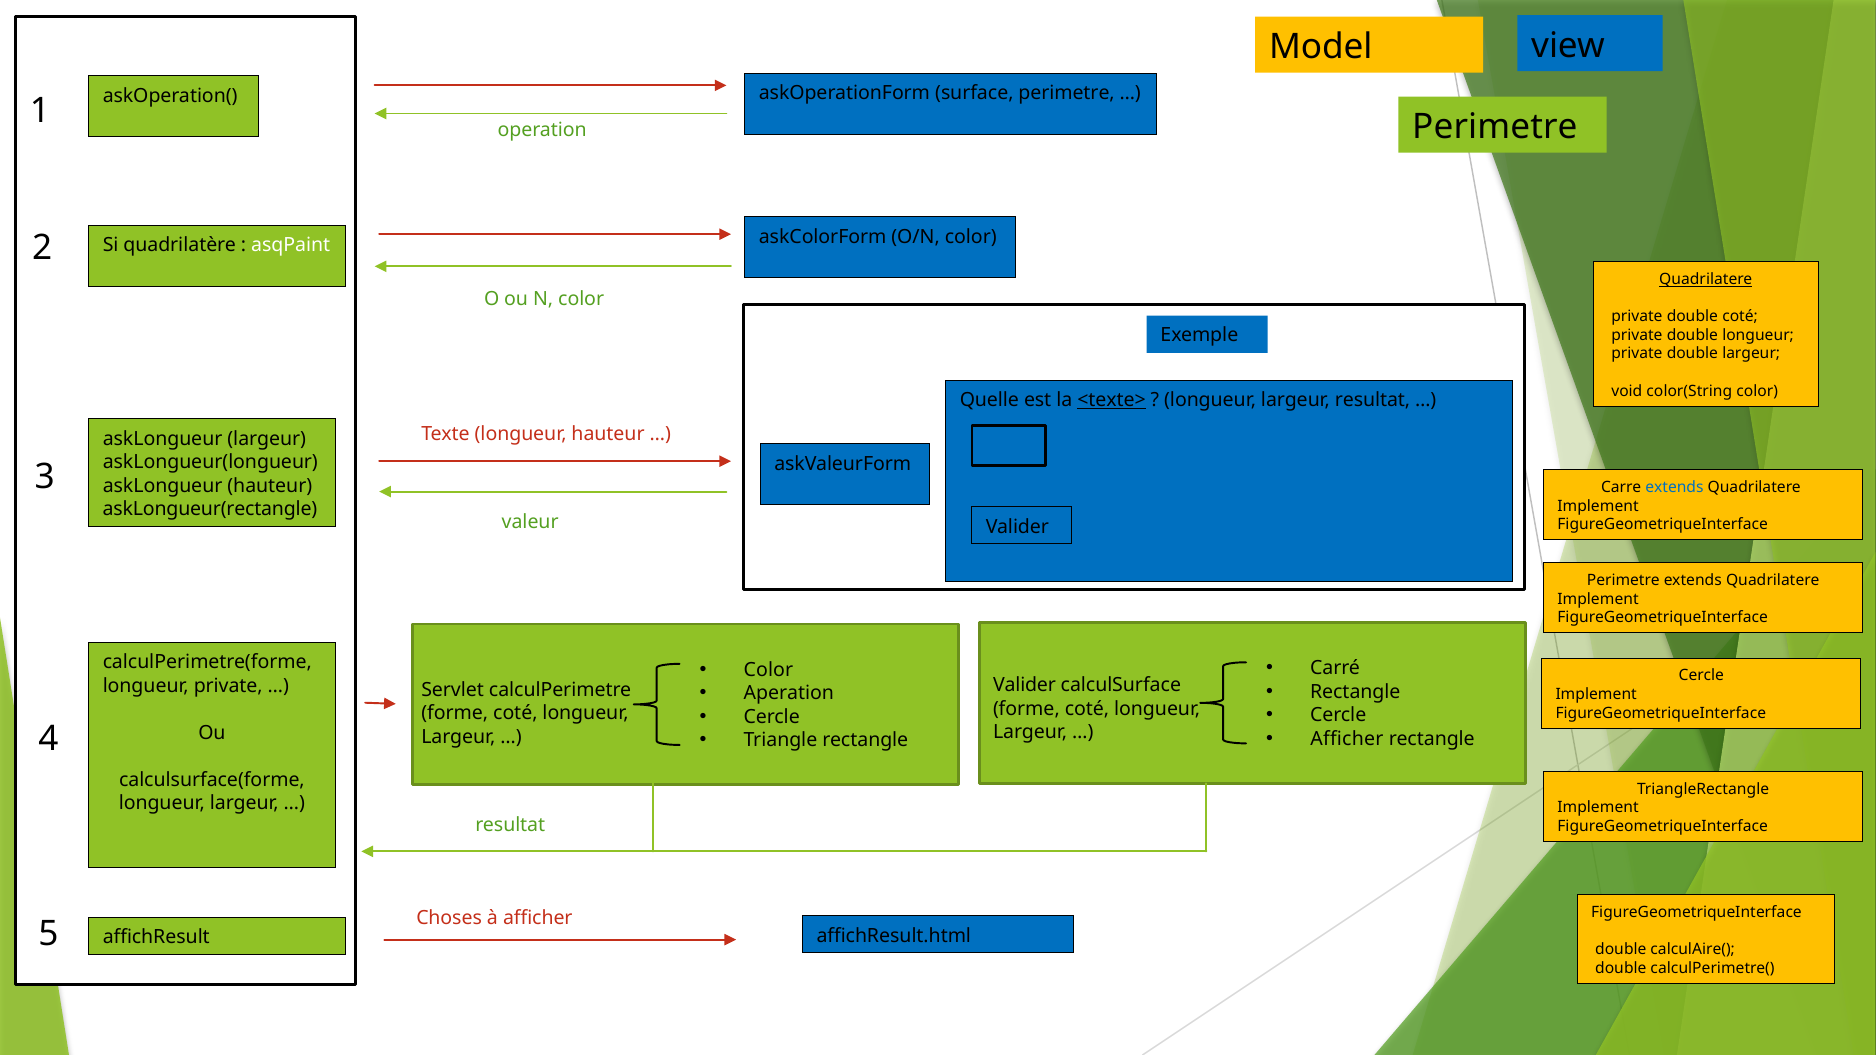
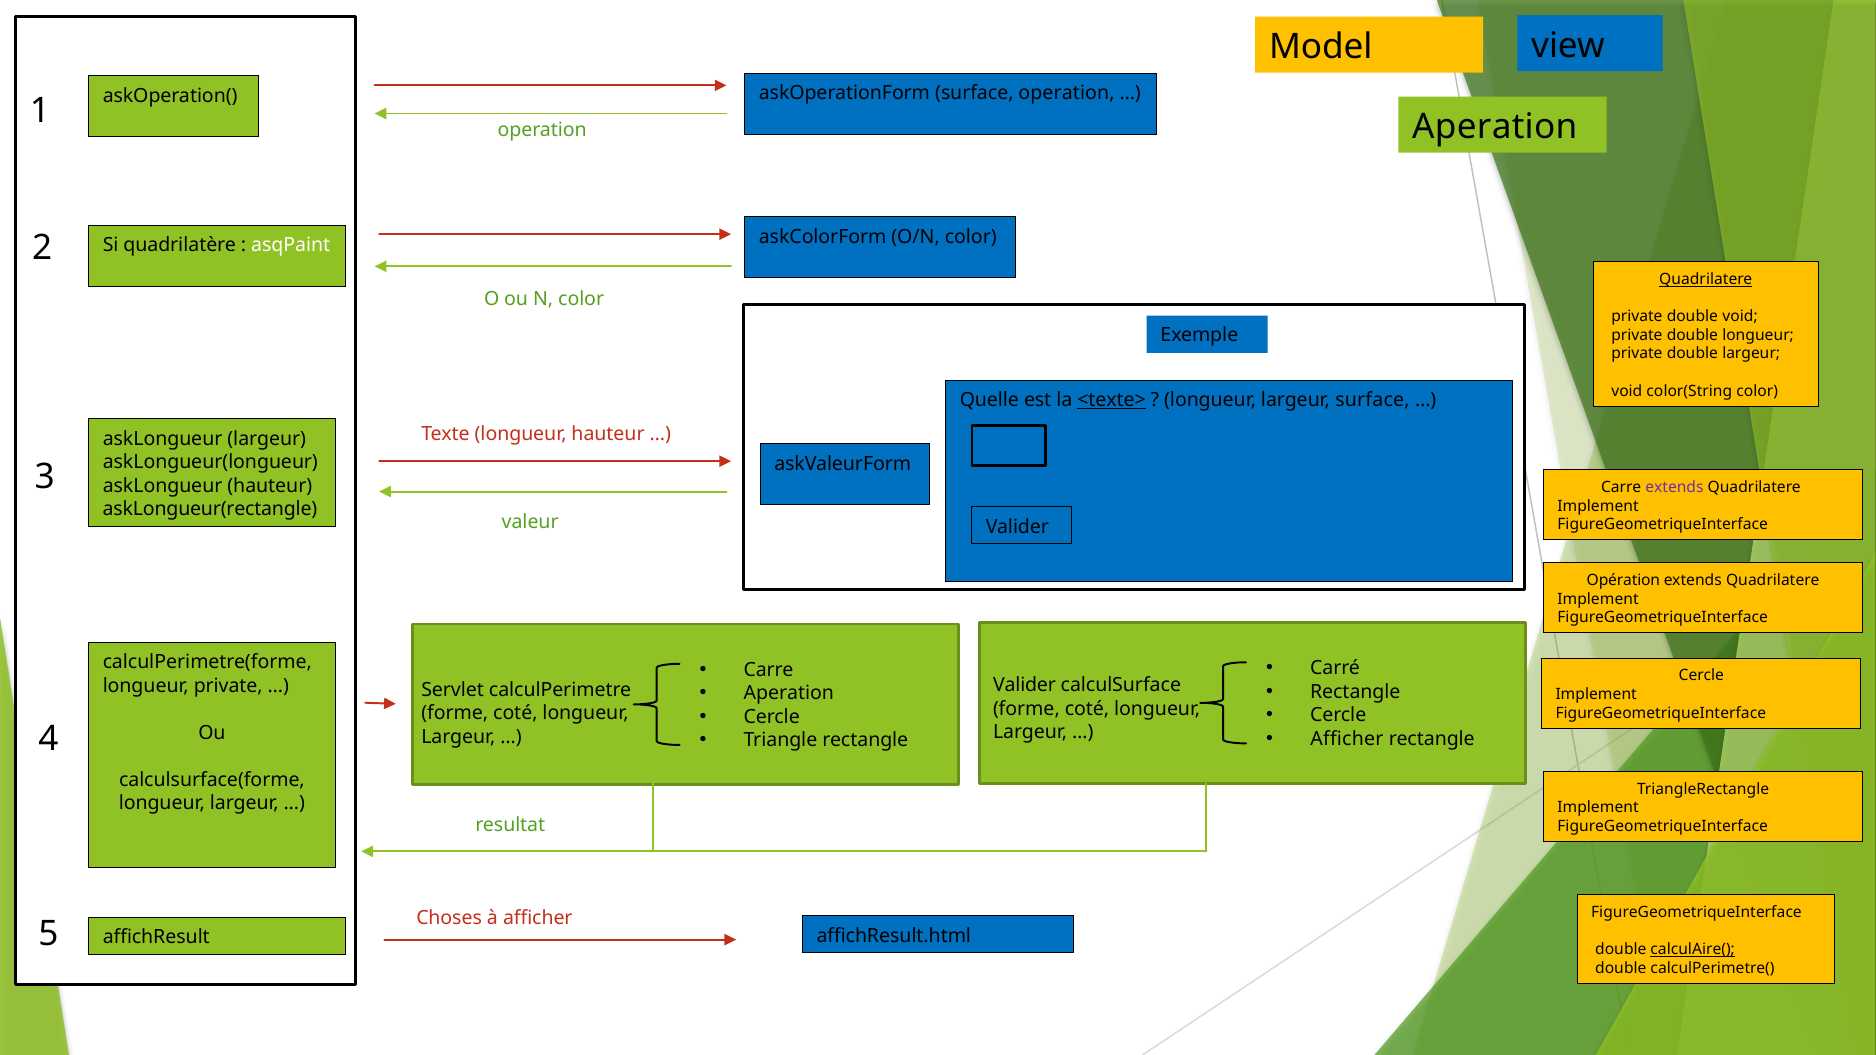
surface perimetre: perimetre -> operation
Perimetre at (1495, 127): Perimetre -> Aperation
double coté: coté -> void
largeur resultat: resultat -> surface
extends at (1674, 487) colour: blue -> purple
Perimetre at (1623, 580): Perimetre -> Opération
Color at (768, 670): Color -> Carre
calculAire( underline: none -> present
